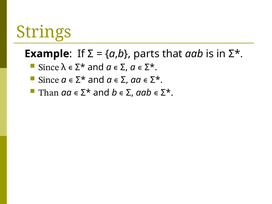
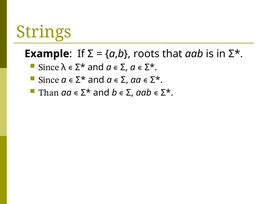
parts: parts -> roots
